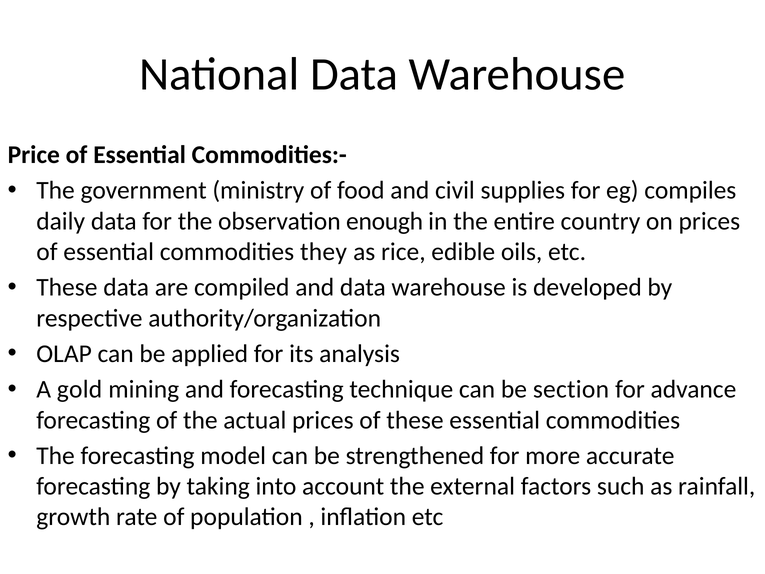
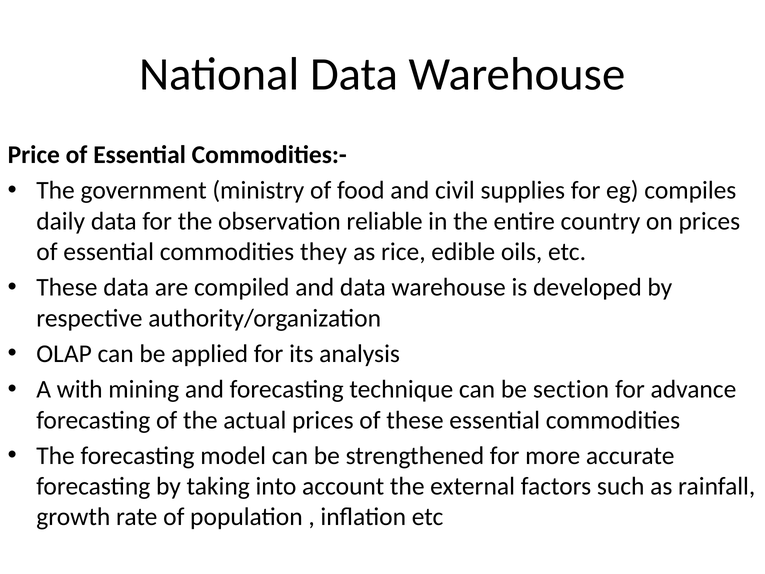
enough: enough -> reliable
gold: gold -> with
